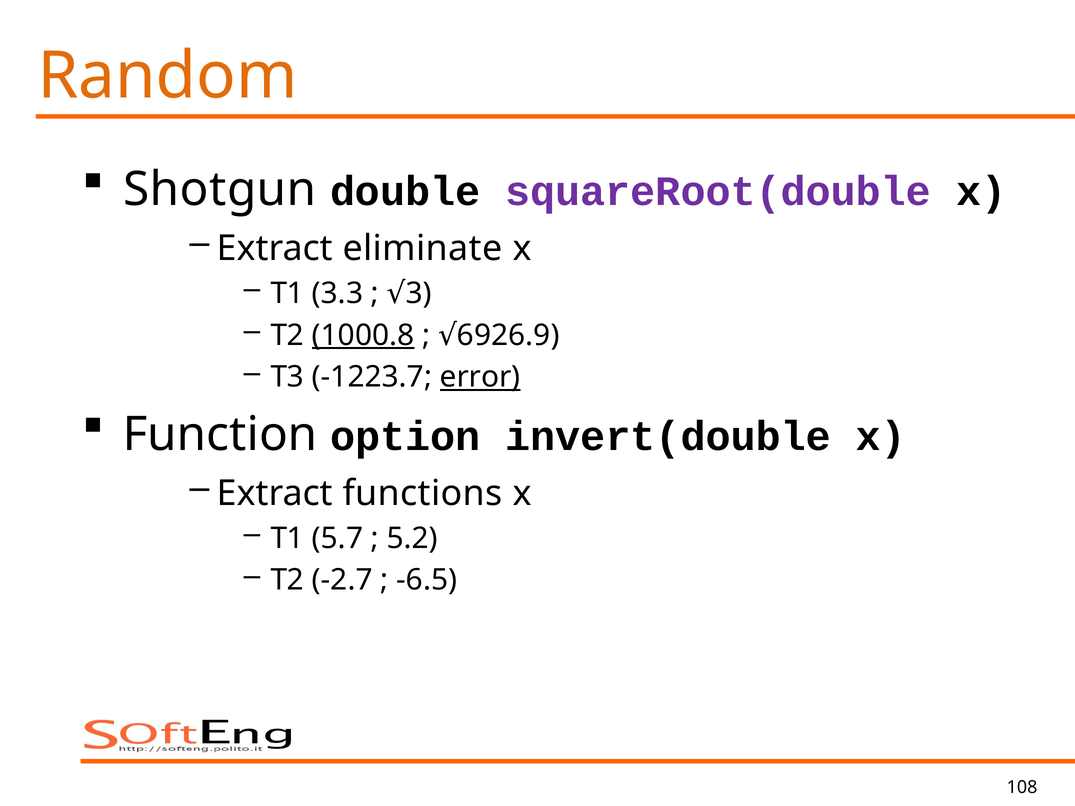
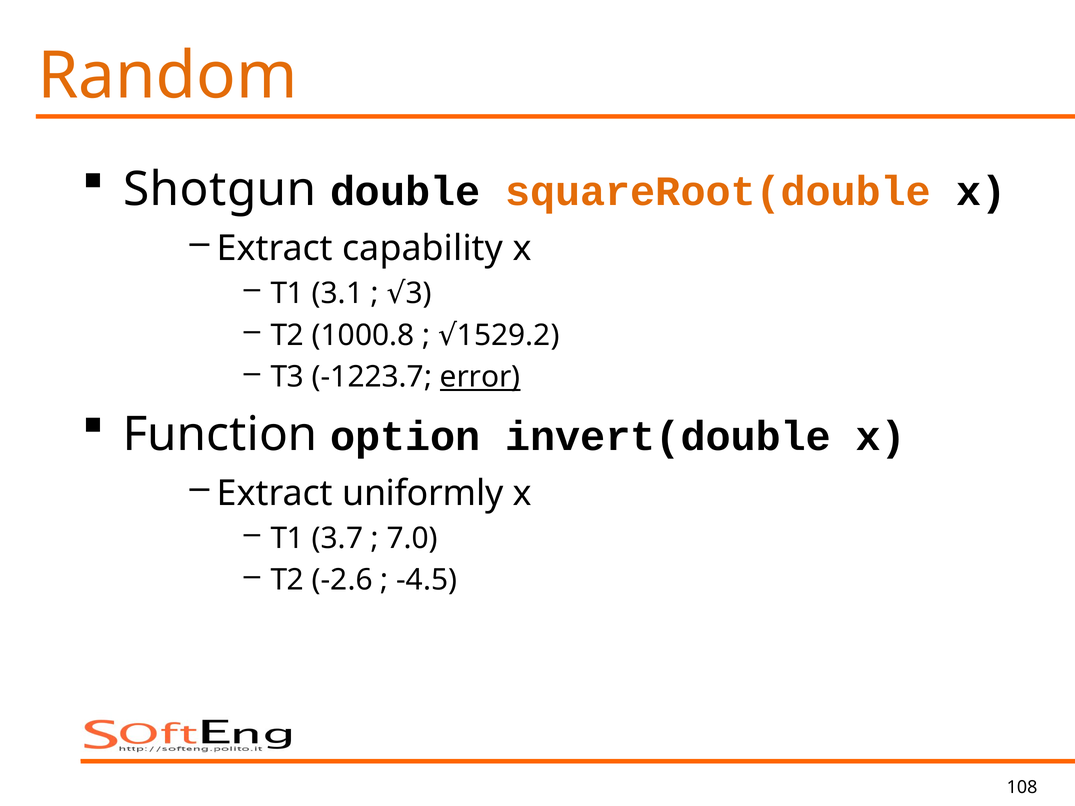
squareRoot(double colour: purple -> orange
eliminate: eliminate -> capability
3.3: 3.3 -> 3.1
1000.8 underline: present -> none
6926.9: 6926.9 -> 1529.2
functions: functions -> uniformly
5.7: 5.7 -> 3.7
5.2: 5.2 -> 7.0
-2.7: -2.7 -> -2.6
-6.5: -6.5 -> -4.5
